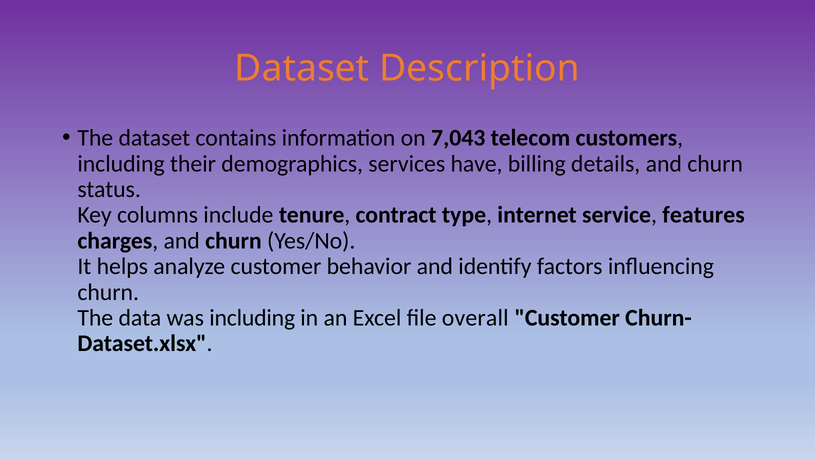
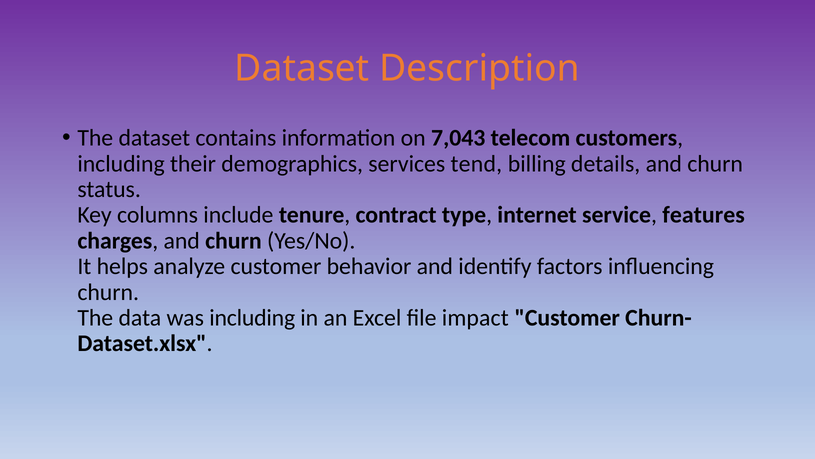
have: have -> tend
overall: overall -> impact
